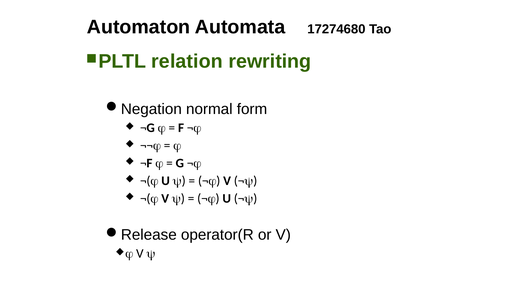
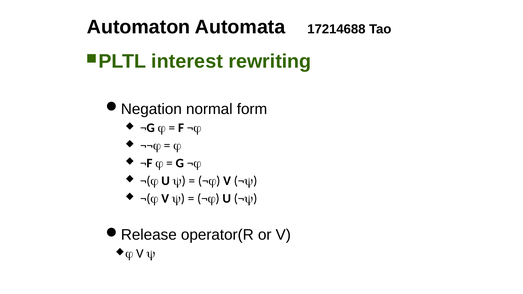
17274680: 17274680 -> 17214688
relation: relation -> interest
